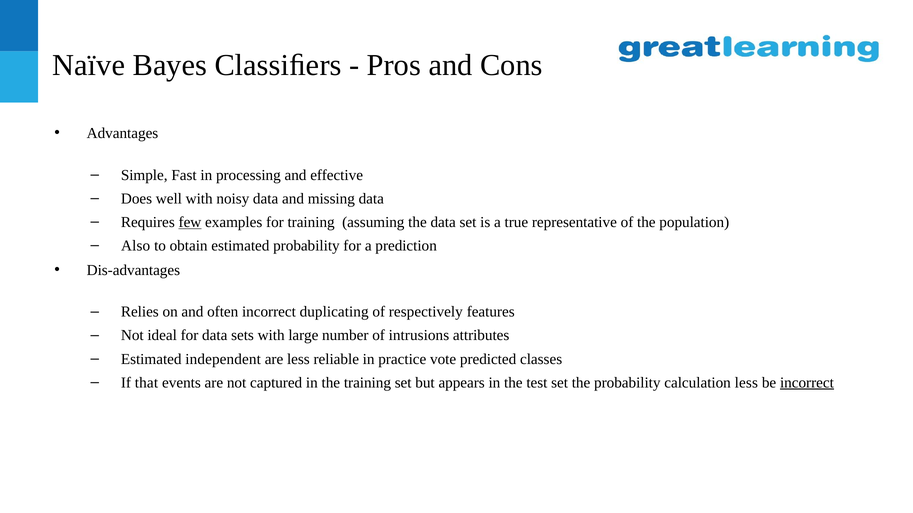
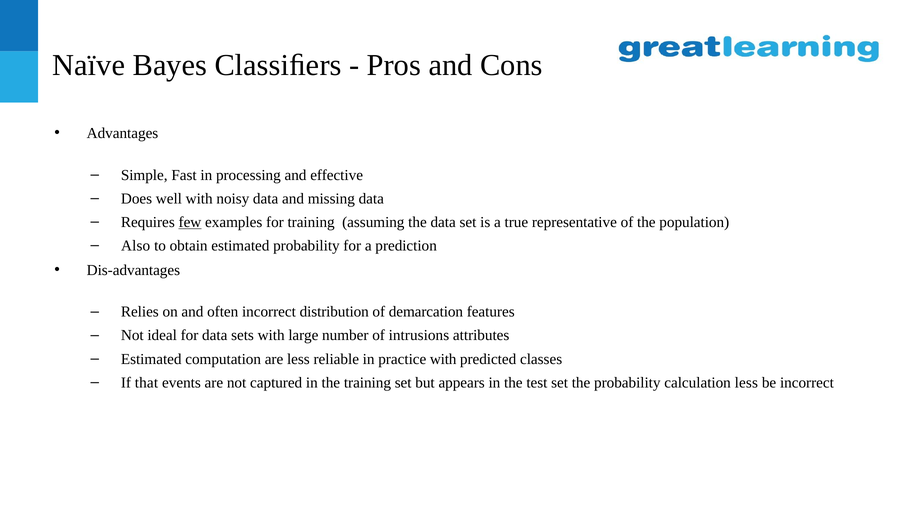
duplicating: duplicating -> distribution
respectively: respectively -> demarcation
independent: independent -> computation
practice vote: vote -> with
incorrect at (807, 383) underline: present -> none
